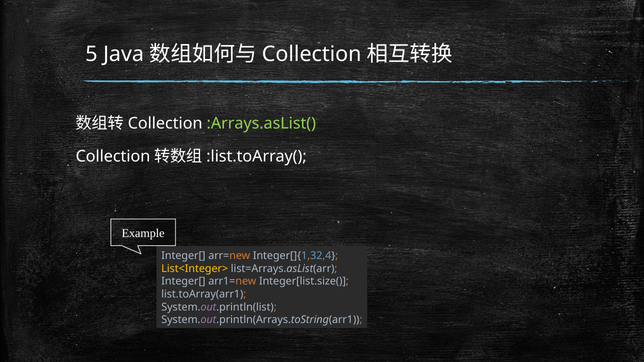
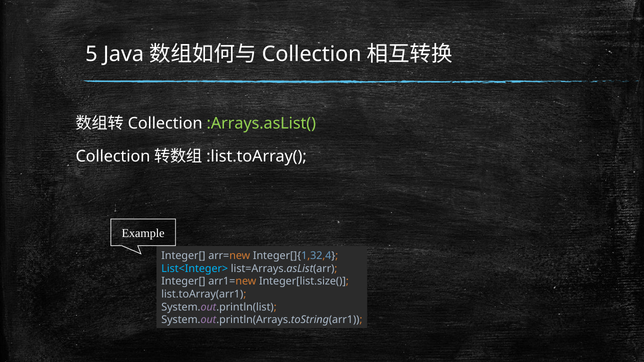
List<Integer> colour: yellow -> light blue
